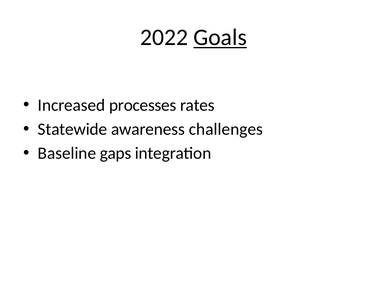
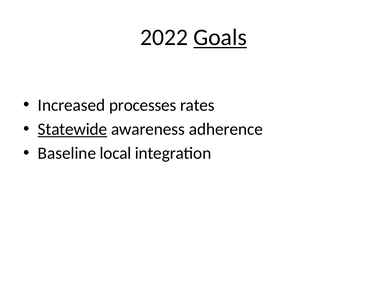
Statewide underline: none -> present
challenges: challenges -> adherence
gaps: gaps -> local
